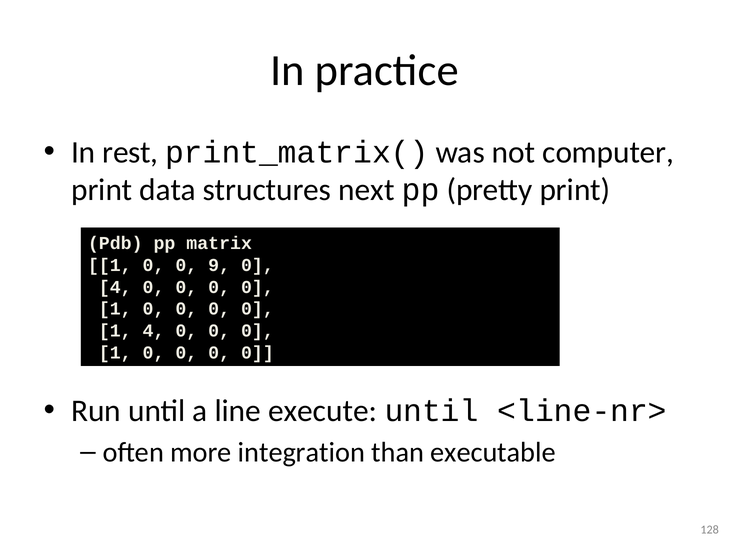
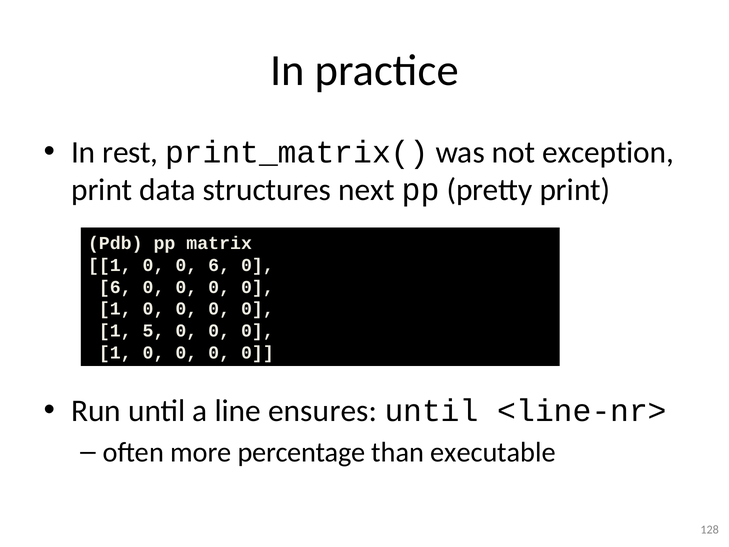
computer: computer -> exception
0 0 9: 9 -> 6
4 at (115, 287): 4 -> 6
1 4: 4 -> 5
execute: execute -> ensures
integration: integration -> percentage
